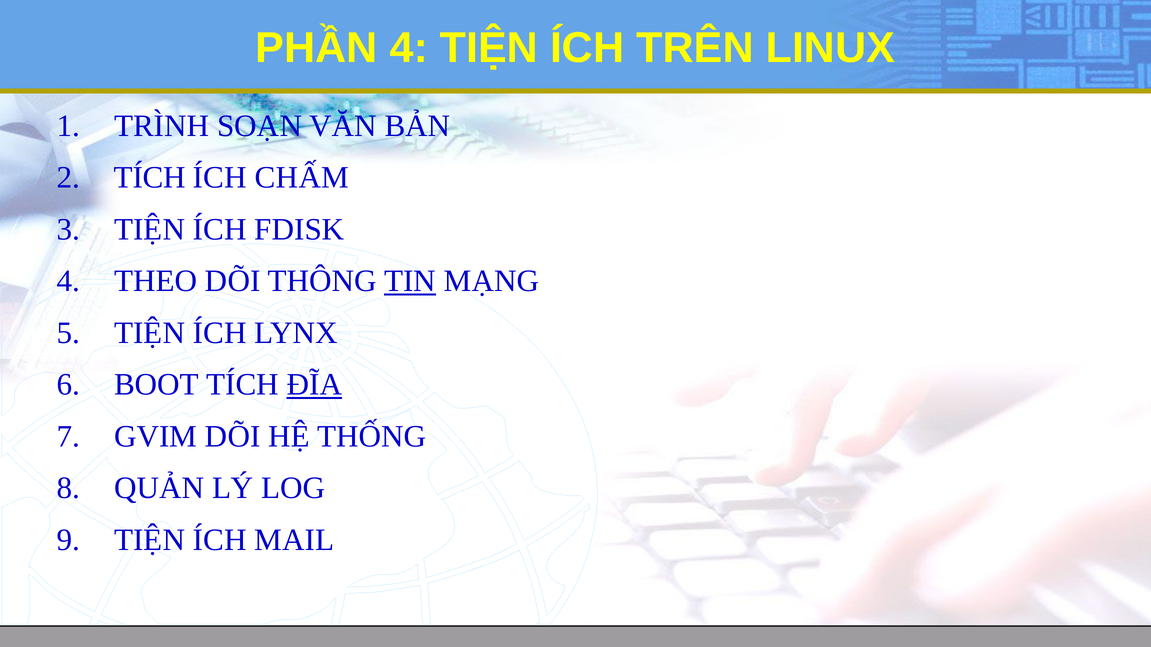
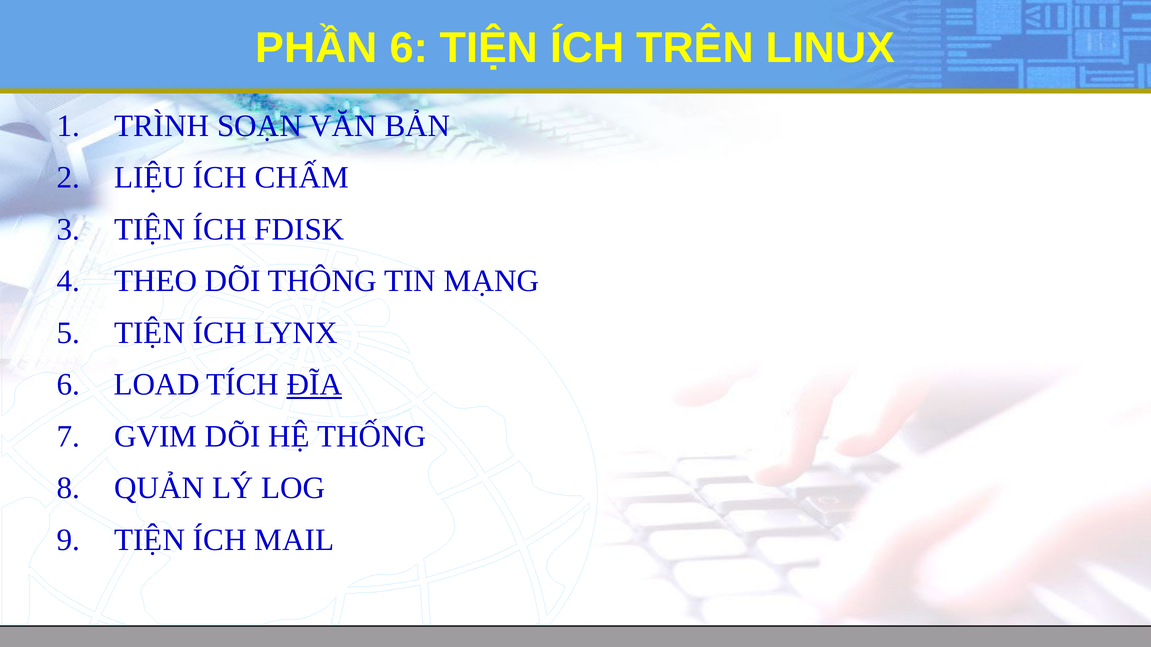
PHẦN 4: 4 -> 6
2 TÍCH: TÍCH -> LIỆU
TIN underline: present -> none
BOOT: BOOT -> LOAD
